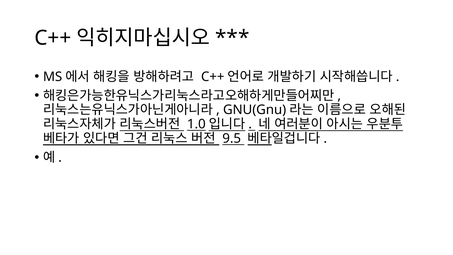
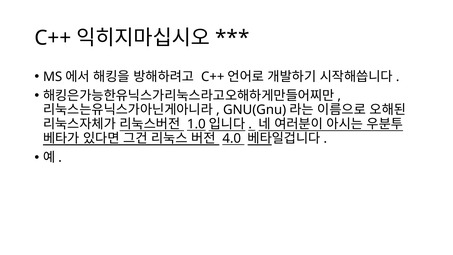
9.5: 9.5 -> 4.0
